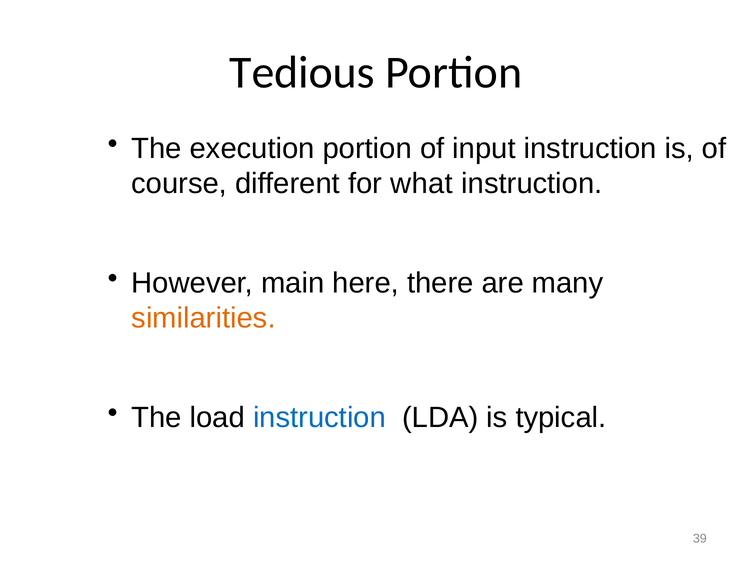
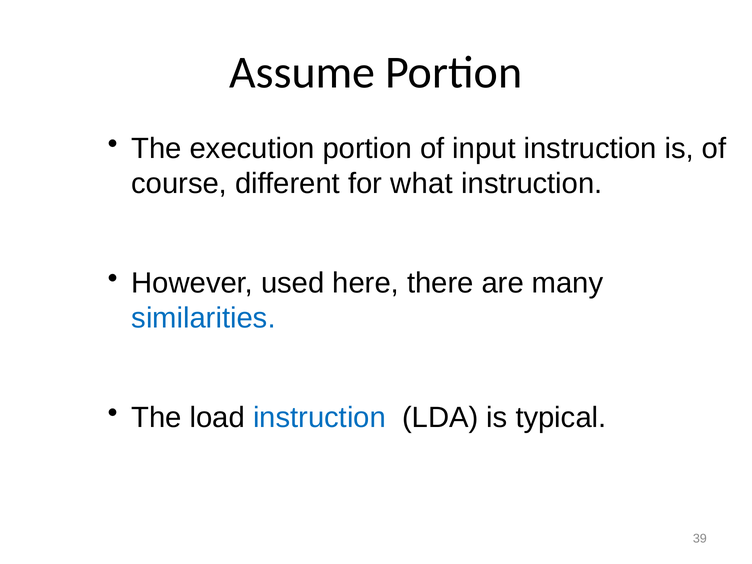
Tedious: Tedious -> Assume
main: main -> used
similarities colour: orange -> blue
